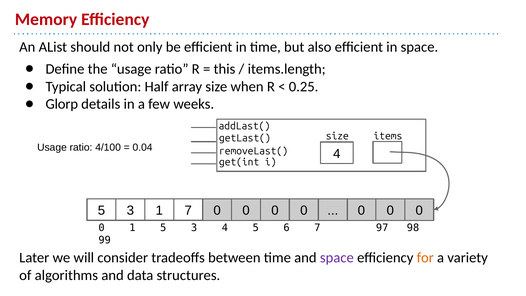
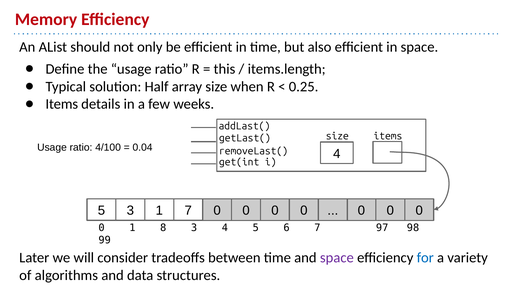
Glorp at (62, 104): Glorp -> Items
1 5: 5 -> 8
for colour: orange -> blue
